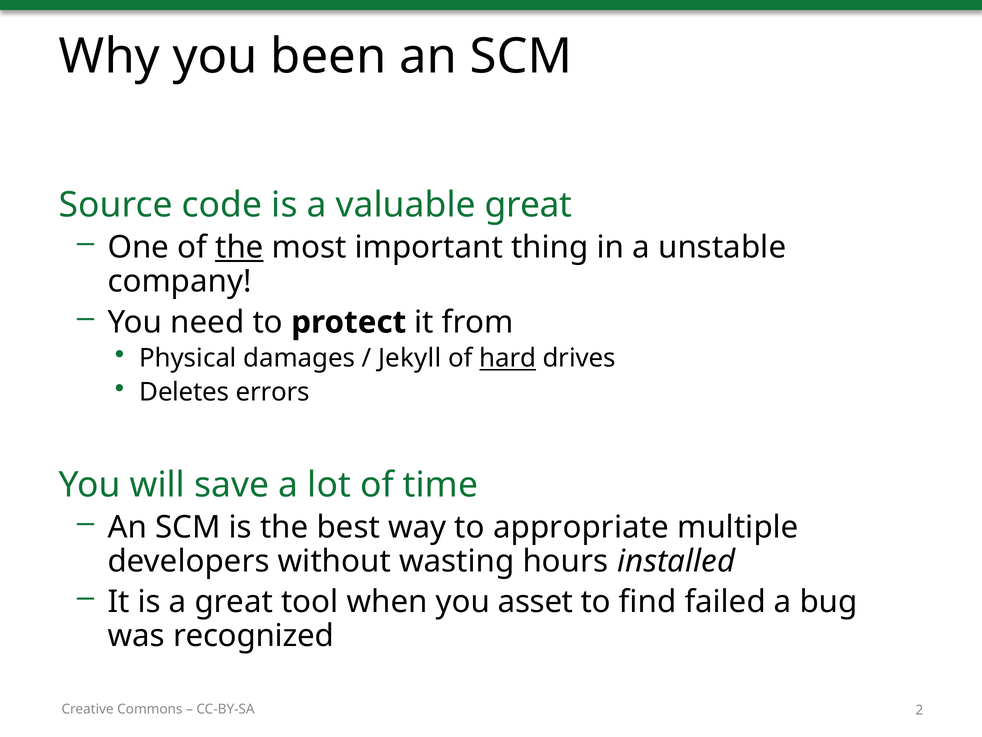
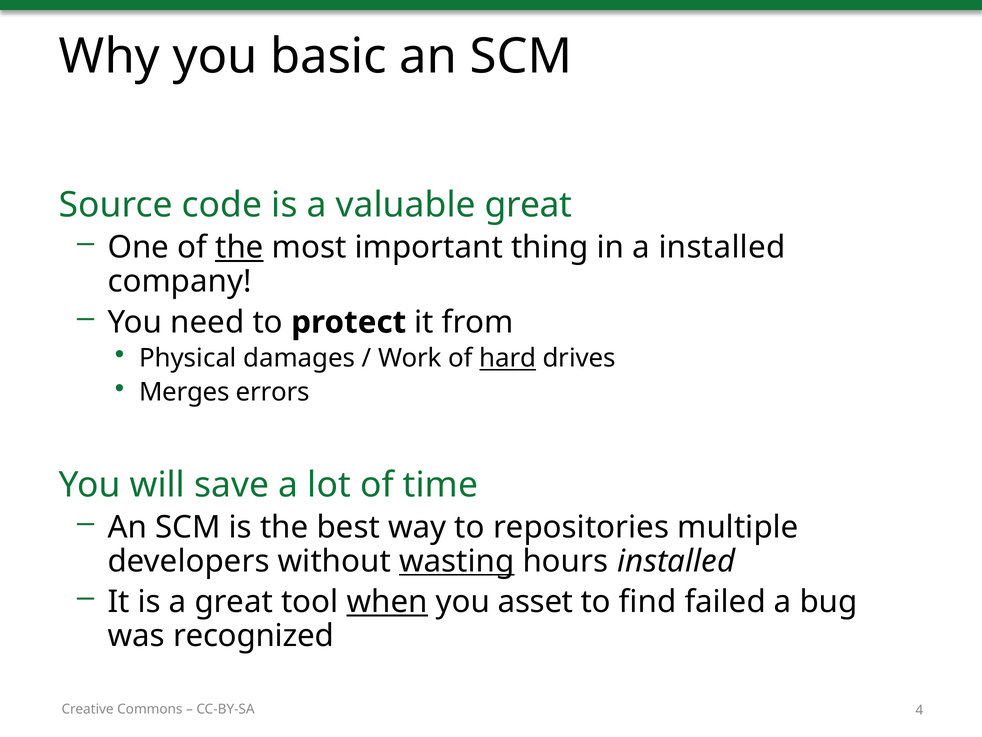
been: been -> basic
a unstable: unstable -> installed
Jekyll: Jekyll -> Work
Deletes: Deletes -> Merges
appropriate: appropriate -> repositories
wasting underline: none -> present
when underline: none -> present
2: 2 -> 4
